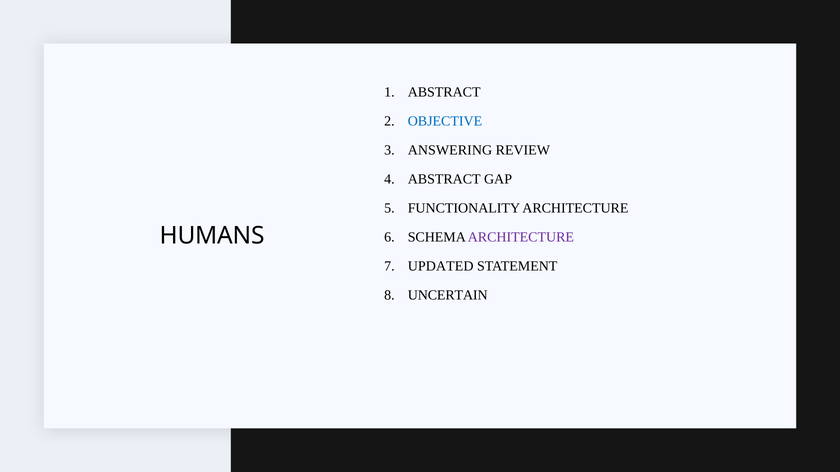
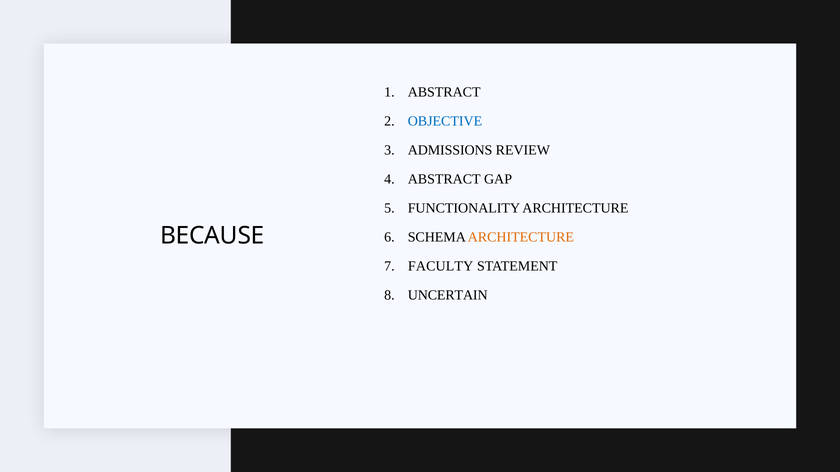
ANSWERING: ANSWERING -> ADMISSIONS
HUMANS: HUMANS -> BECAUSE
ARCHITECTURE at (521, 237) colour: purple -> orange
UPDATED: UPDATED -> FACULTY
